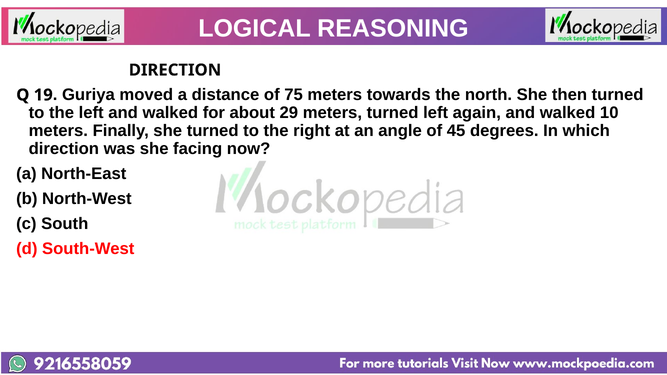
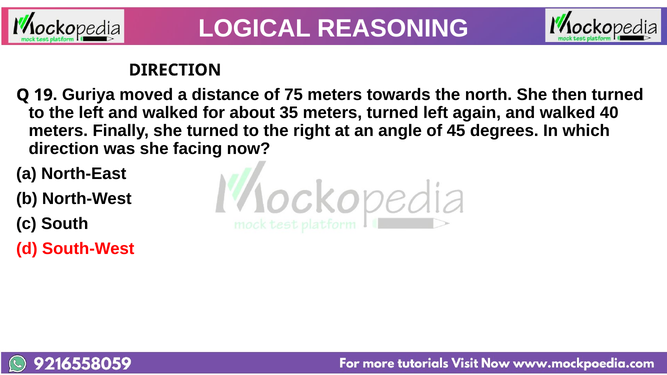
29: 29 -> 35
10: 10 -> 40
